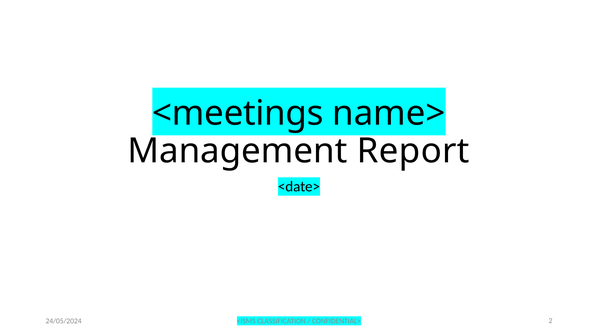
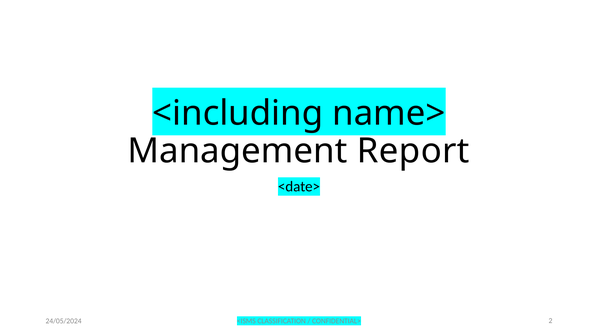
<meetings: <meetings -> <including
